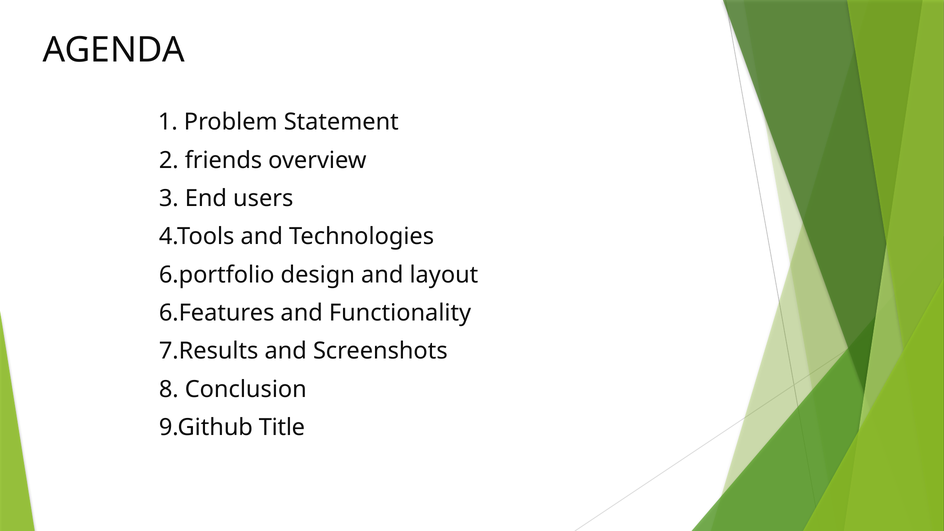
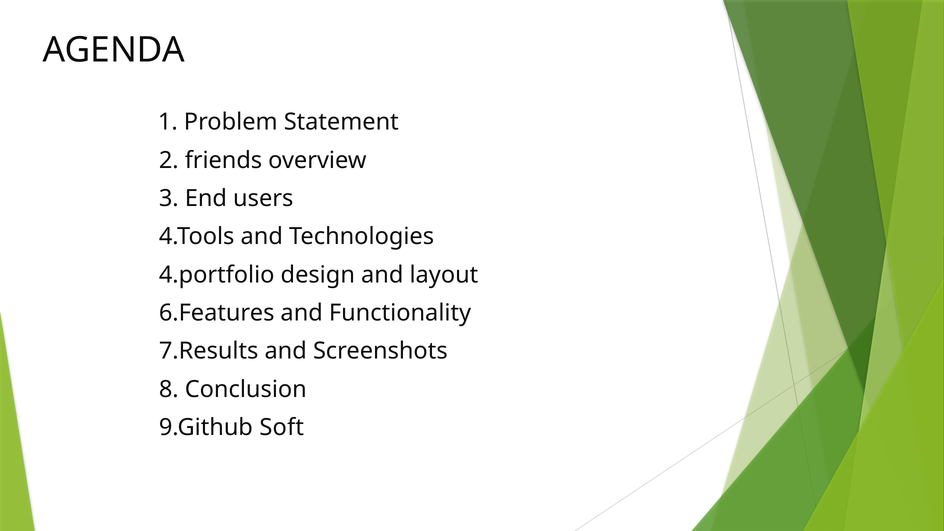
6.portfolio: 6.portfolio -> 4.portfolio
Title: Title -> Soft
